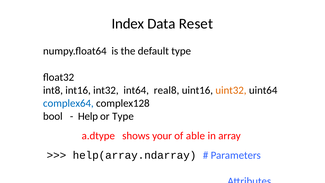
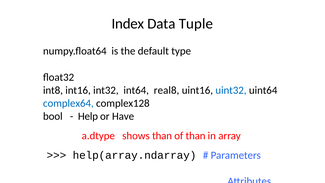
Reset: Reset -> Tuple
uint32 colour: orange -> blue
or Type: Type -> Have
shows your: your -> than
of able: able -> than
